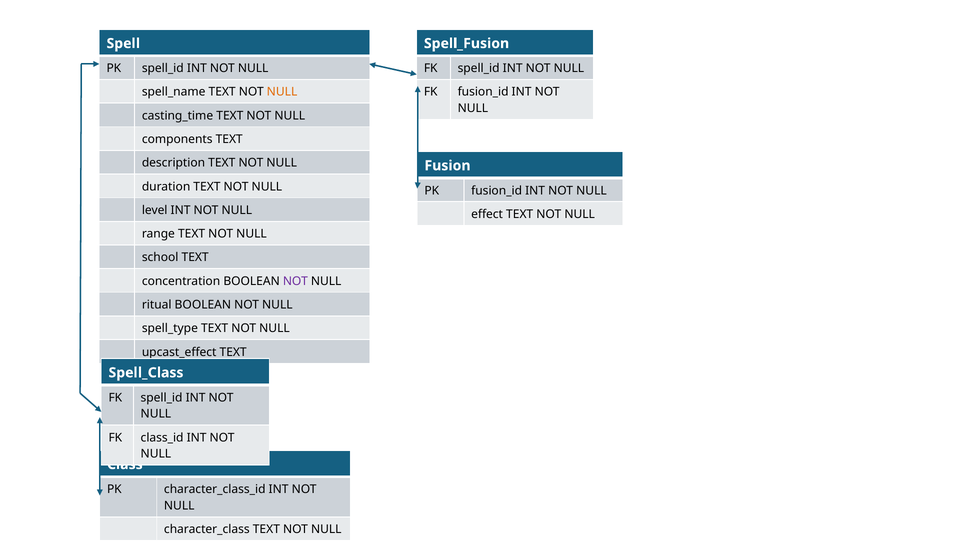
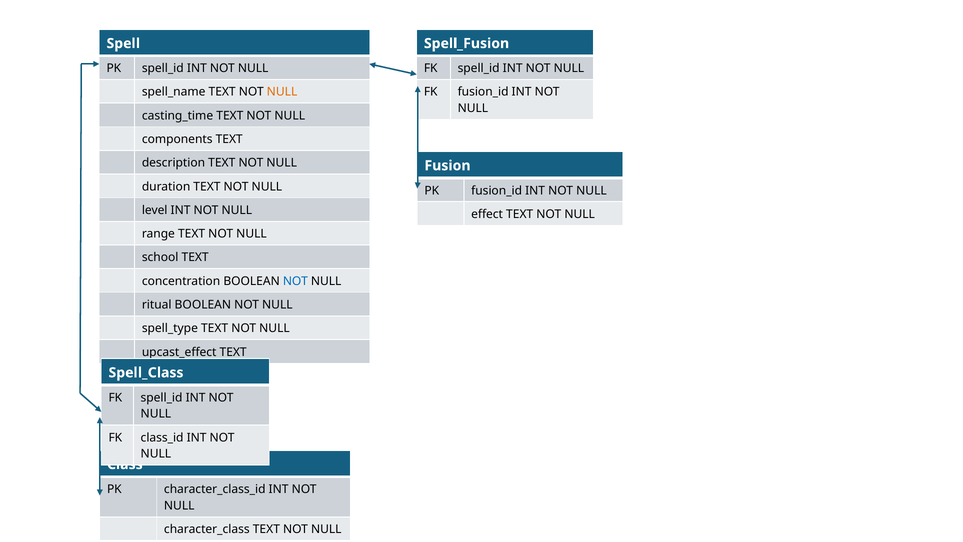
NOT at (295, 281) colour: purple -> blue
